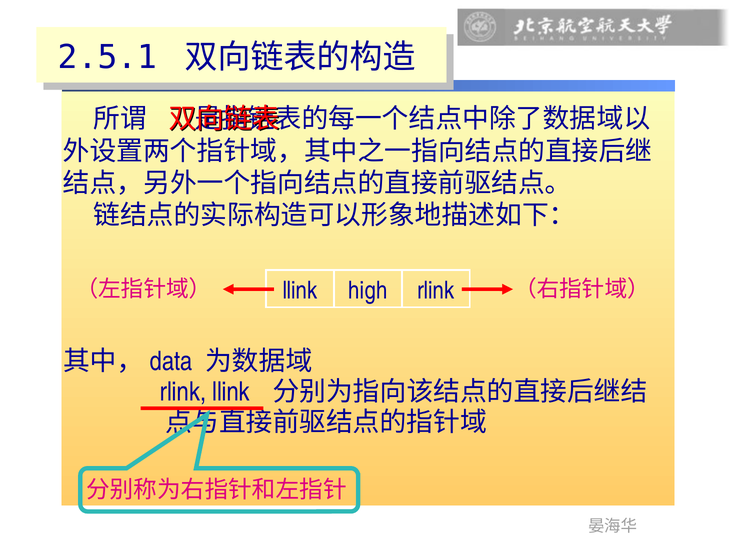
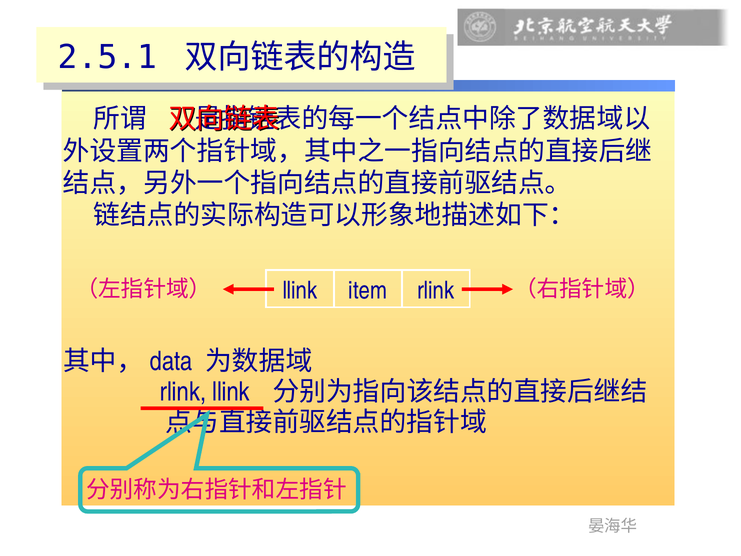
high: high -> item
